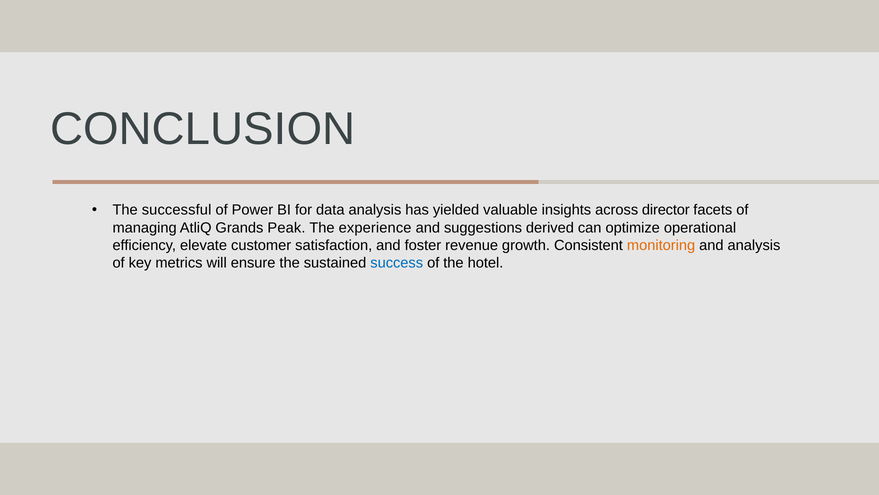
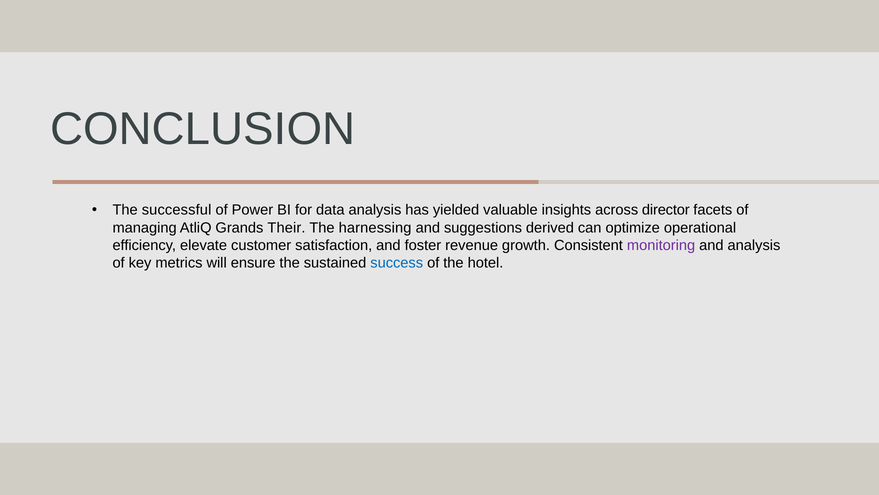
Peak: Peak -> Their
experience: experience -> harnessing
monitoring colour: orange -> purple
